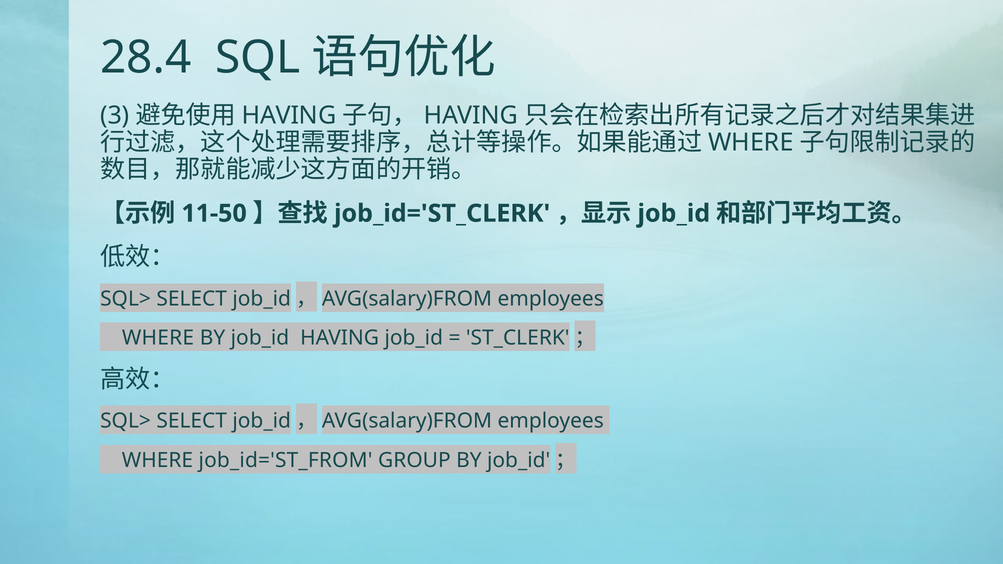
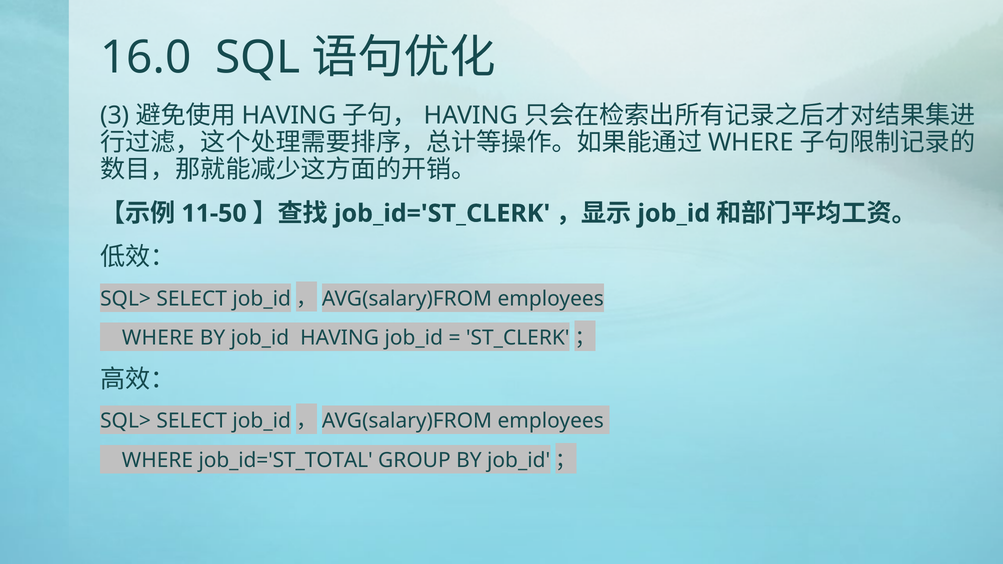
28.4: 28.4 -> 16.0
job_id='ST_FROM: job_id='ST_FROM -> job_id='ST_TOTAL
